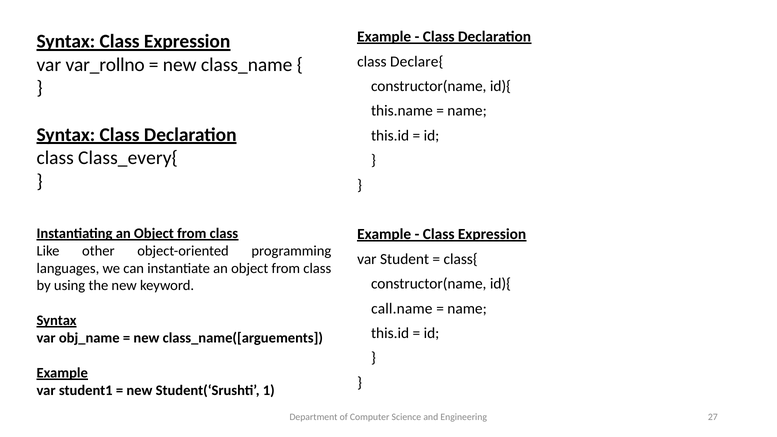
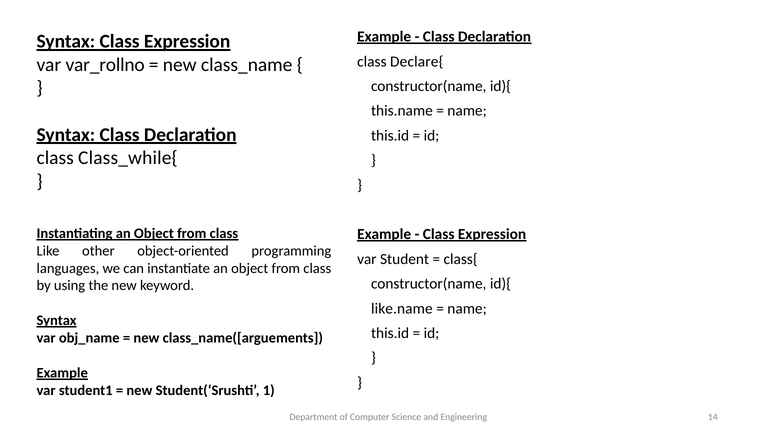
Class_every{: Class_every{ -> Class_while{
call.name: call.name -> like.name
27: 27 -> 14
